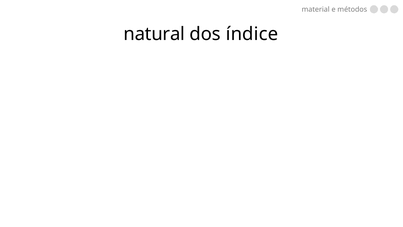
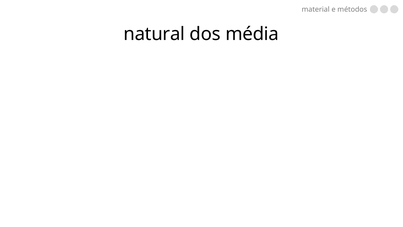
índice: índice -> média
